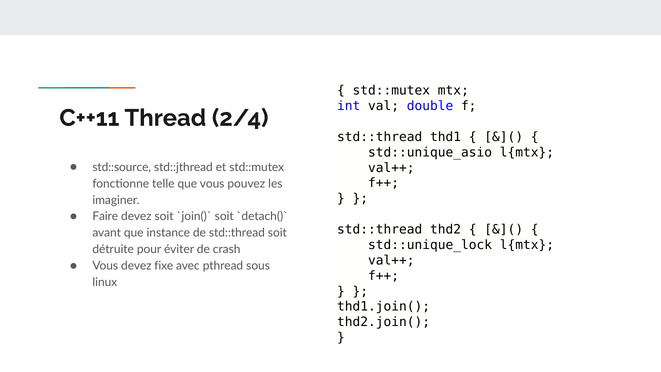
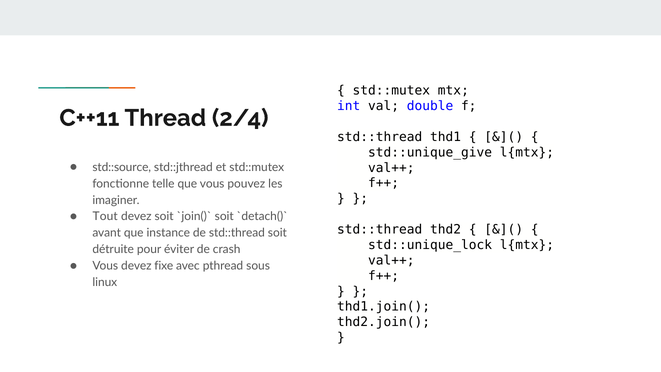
std::unique_asio: std::unique_asio -> std::unique_give
Faire: Faire -> Tout
